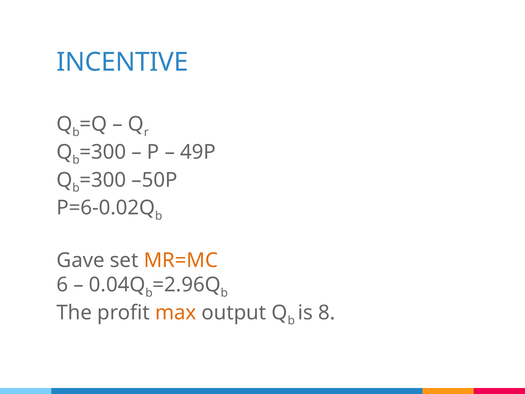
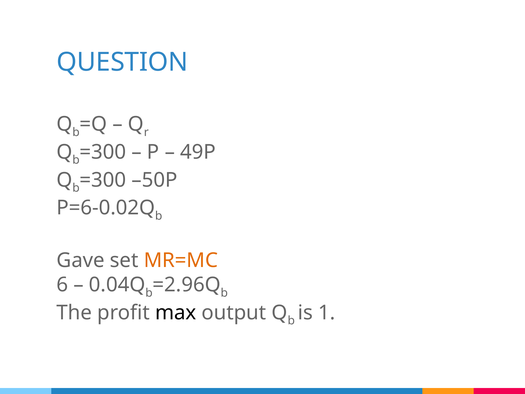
INCENTIVE: INCENTIVE -> QUESTION
max colour: orange -> black
8: 8 -> 1
